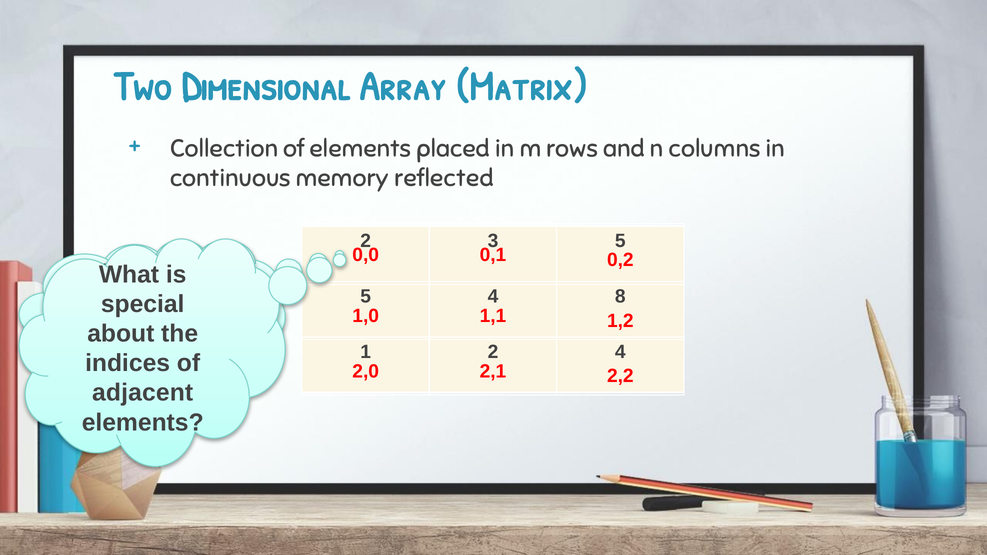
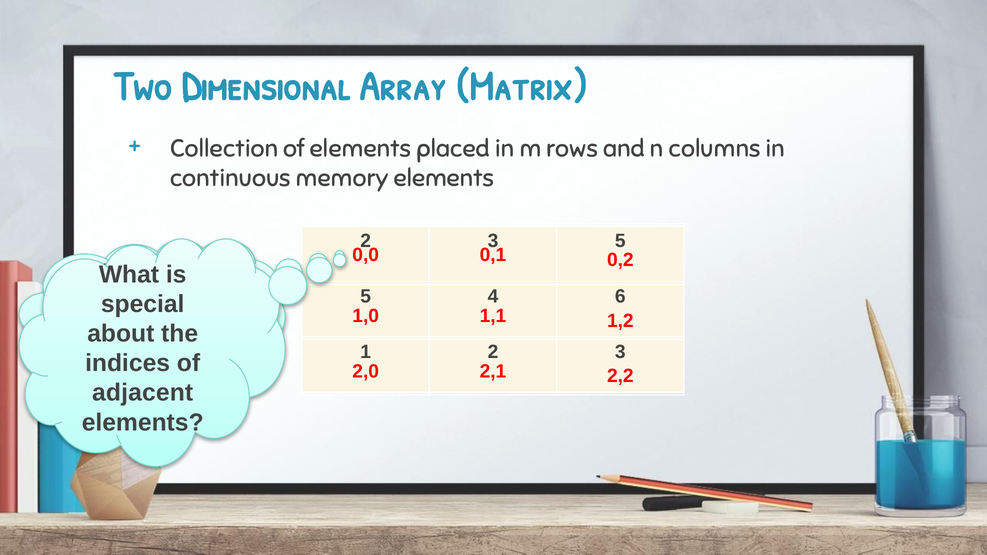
memory reflected: reflected -> elements
8: 8 -> 6
1 2 4: 4 -> 3
